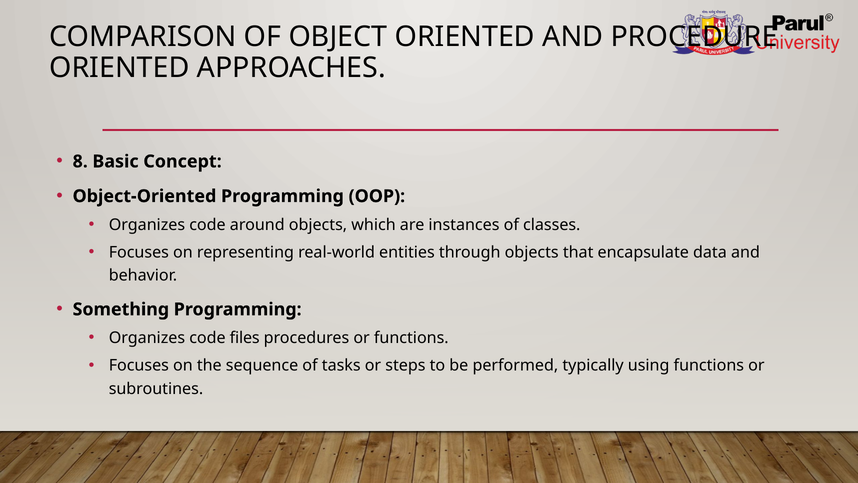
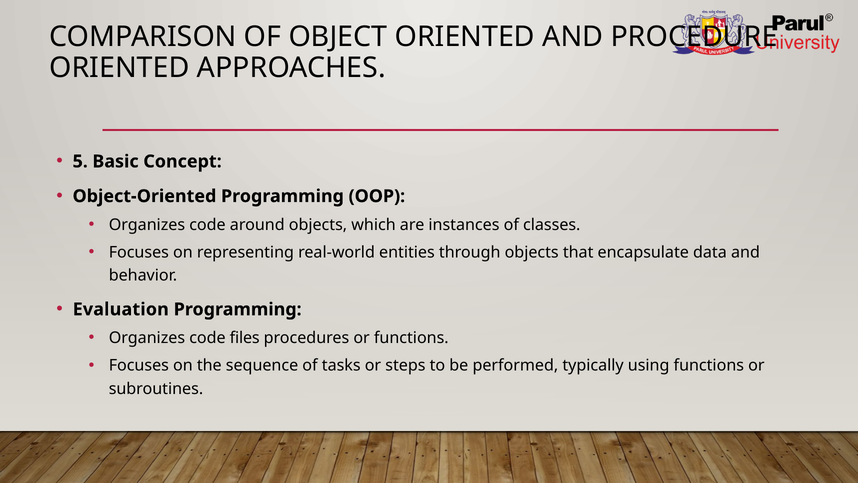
8: 8 -> 5
Something: Something -> Evaluation
